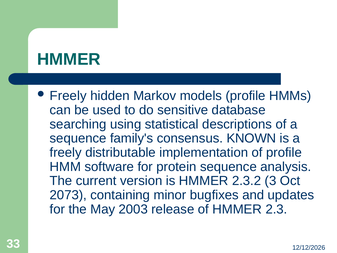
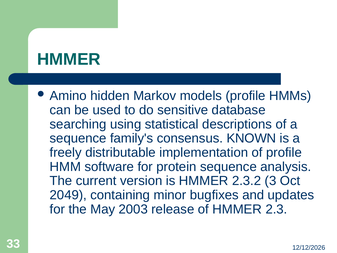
Freely at (68, 96): Freely -> Amino
2073: 2073 -> 2049
